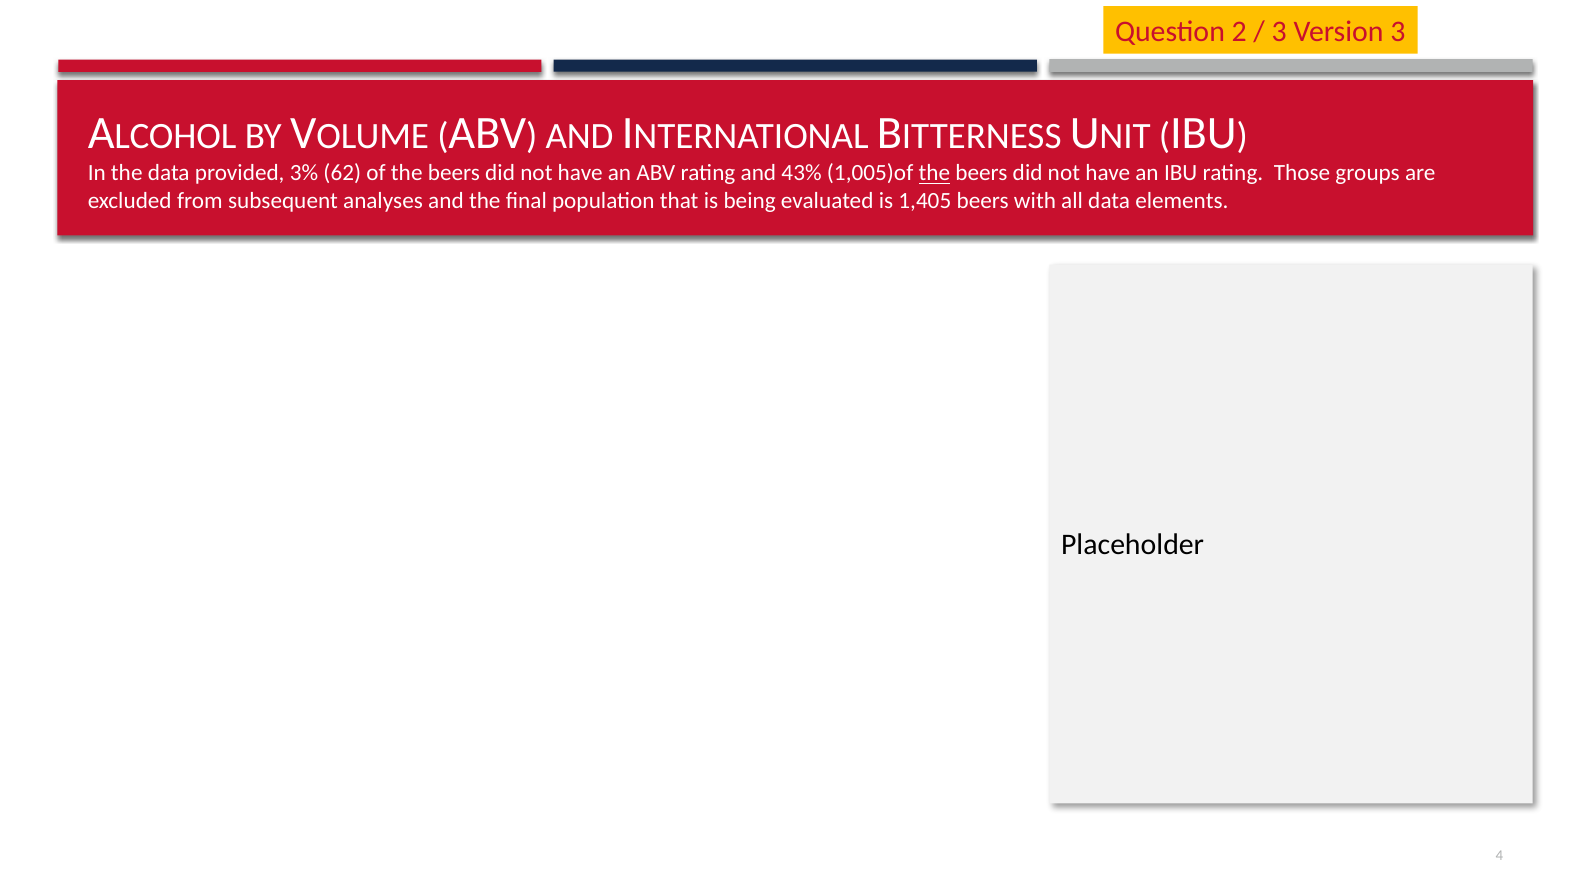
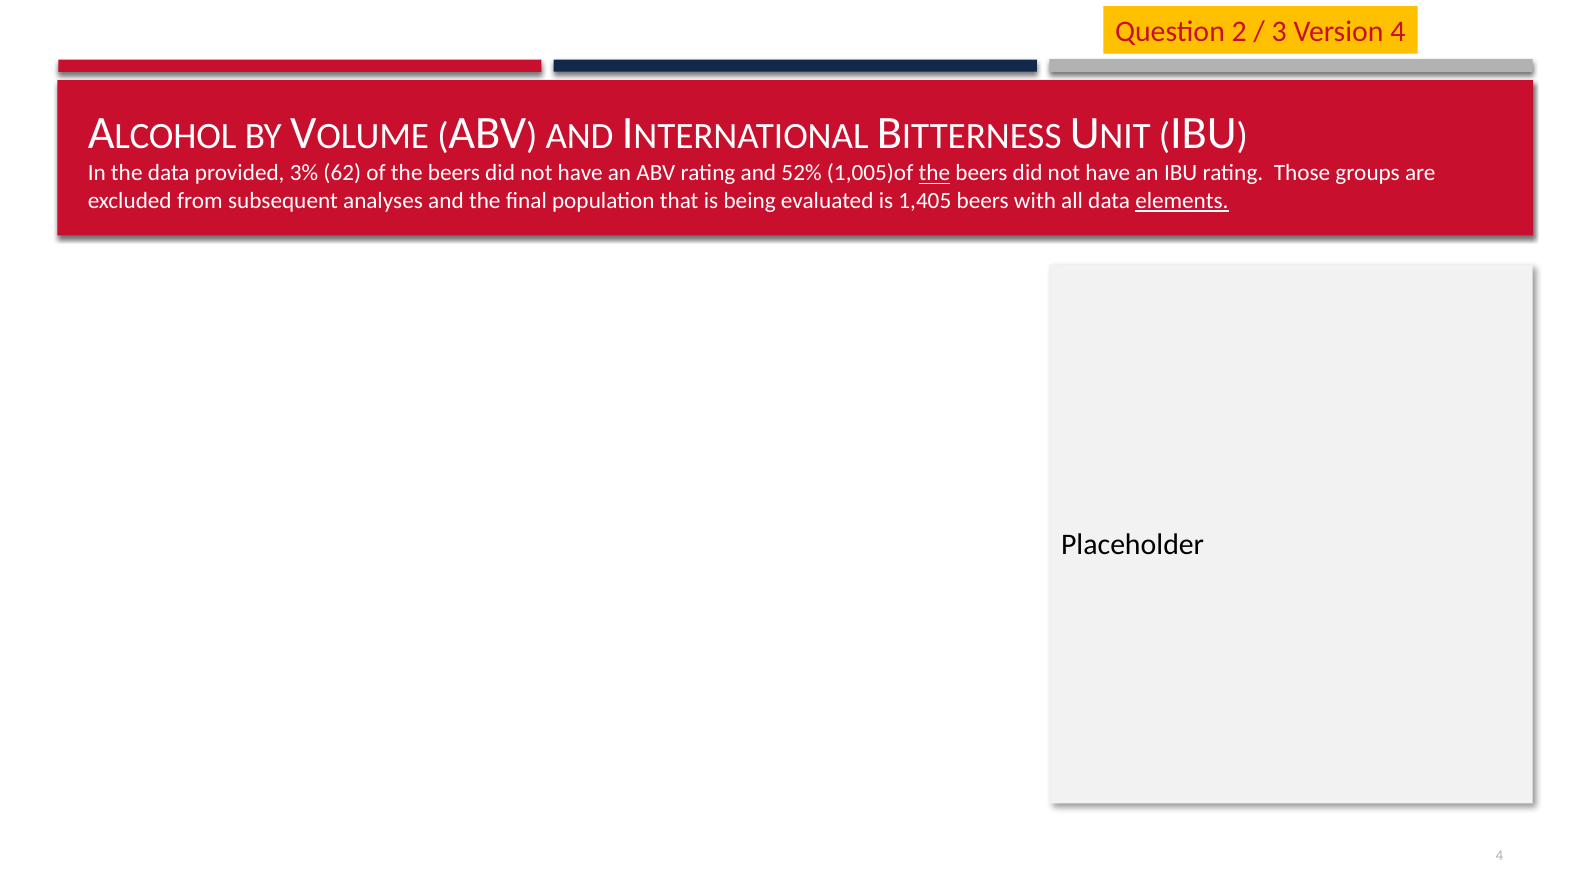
Version 3: 3 -> 4
43%: 43% -> 52%
elements underline: none -> present
